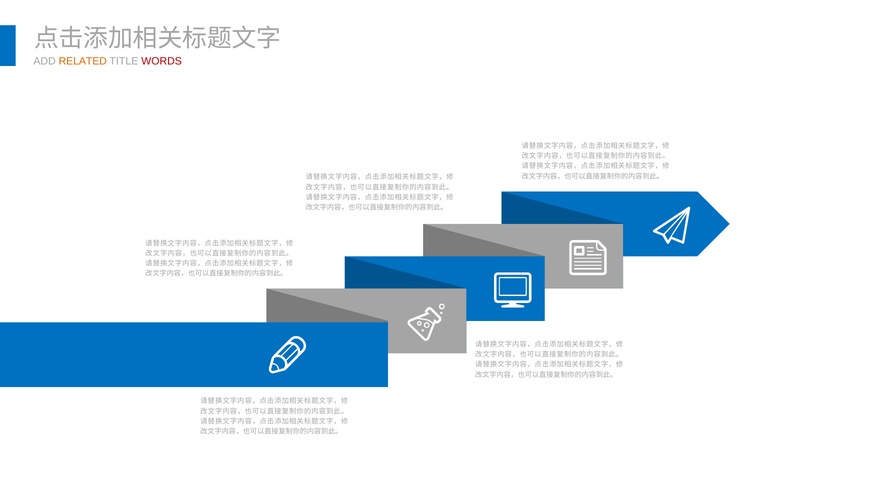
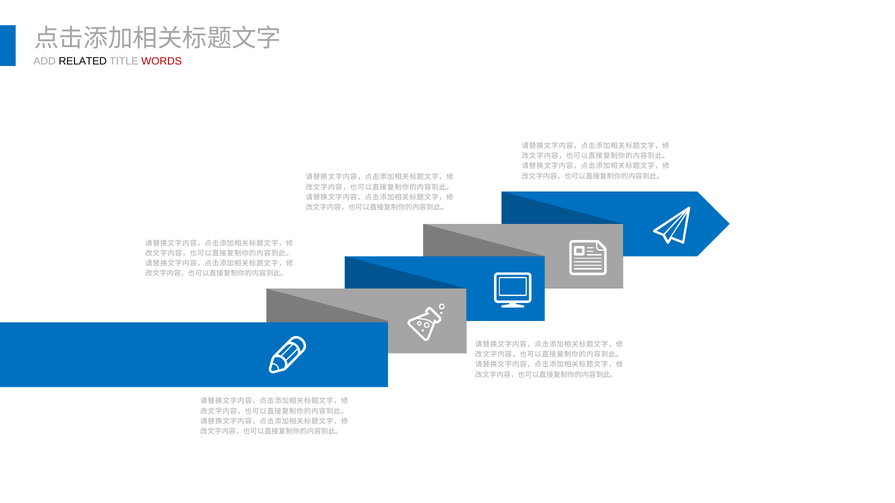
RELATED colour: orange -> black
